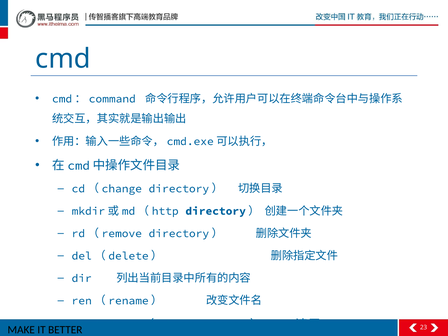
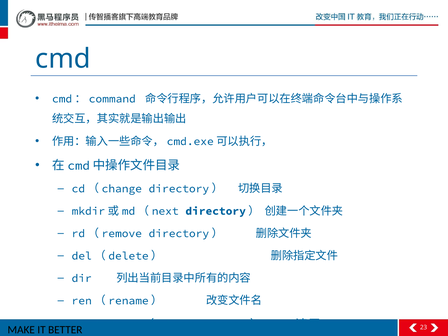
http: http -> next
